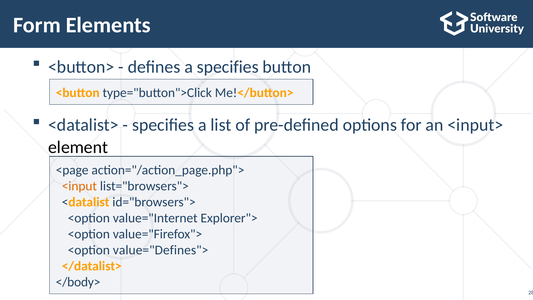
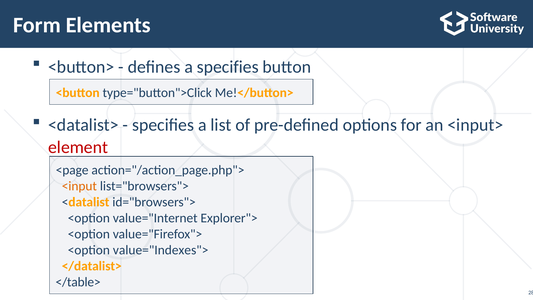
element colour: black -> red
value="Defines">: value="Defines"> -> value="Indexes">
</body>: </body> -> </table>
